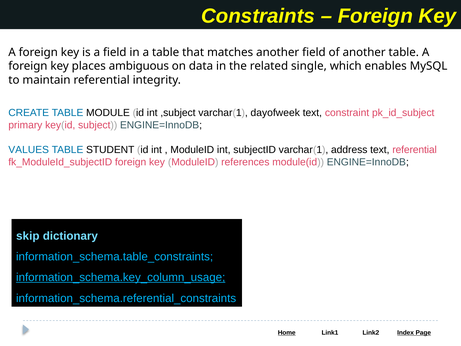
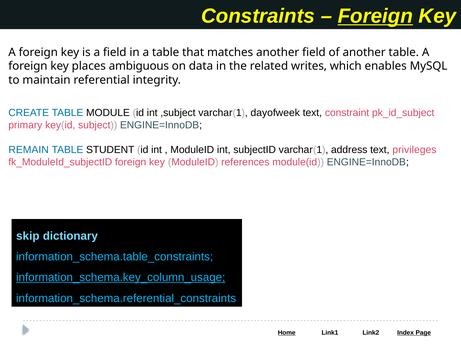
Foreign at (375, 16) underline: none -> present
single: single -> writes
VALUES: VALUES -> REMAIN
text referential: referential -> privileges
